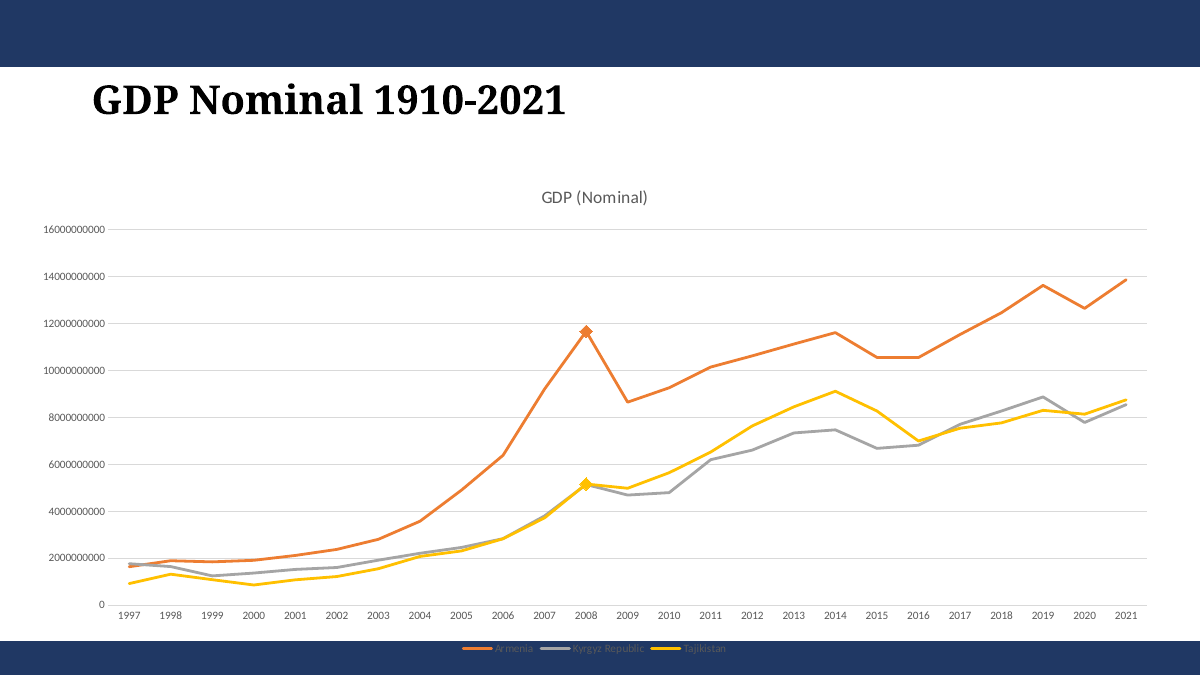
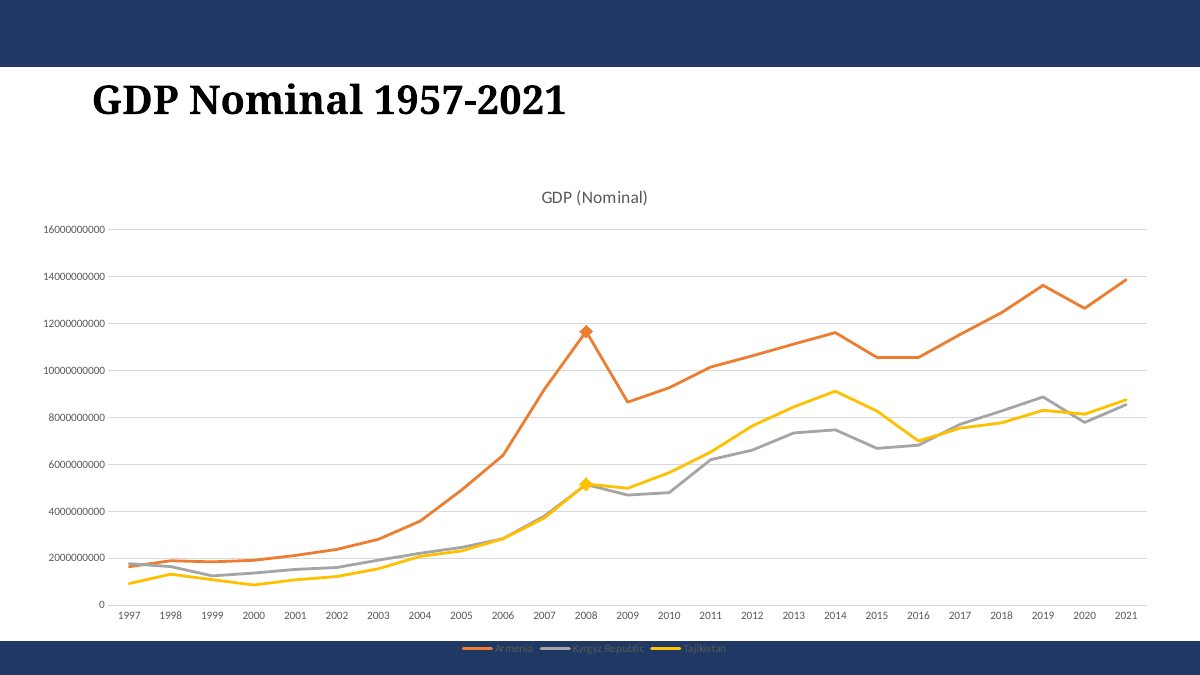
1910-2021: 1910-2021 -> 1957-2021
